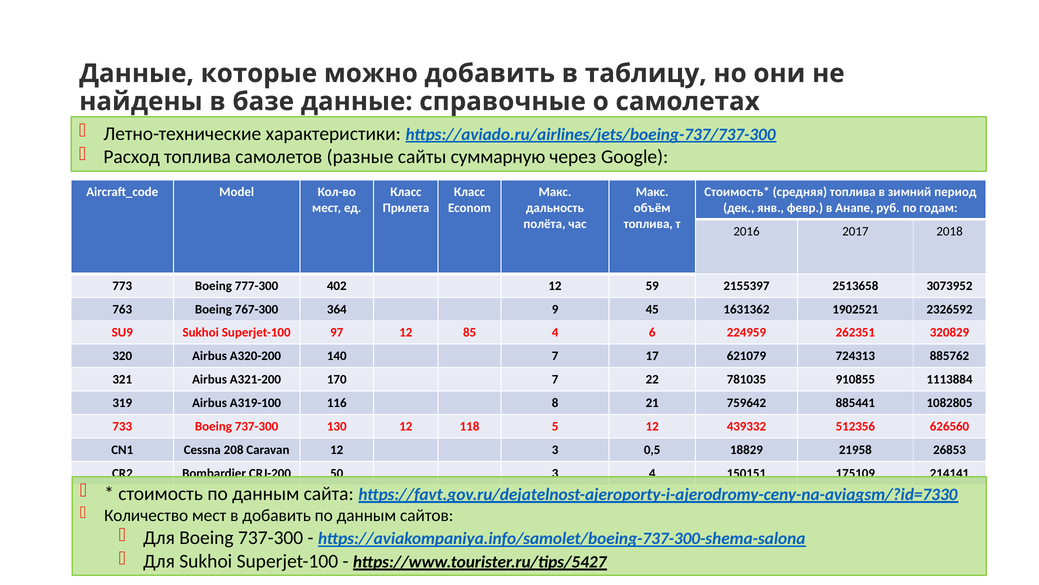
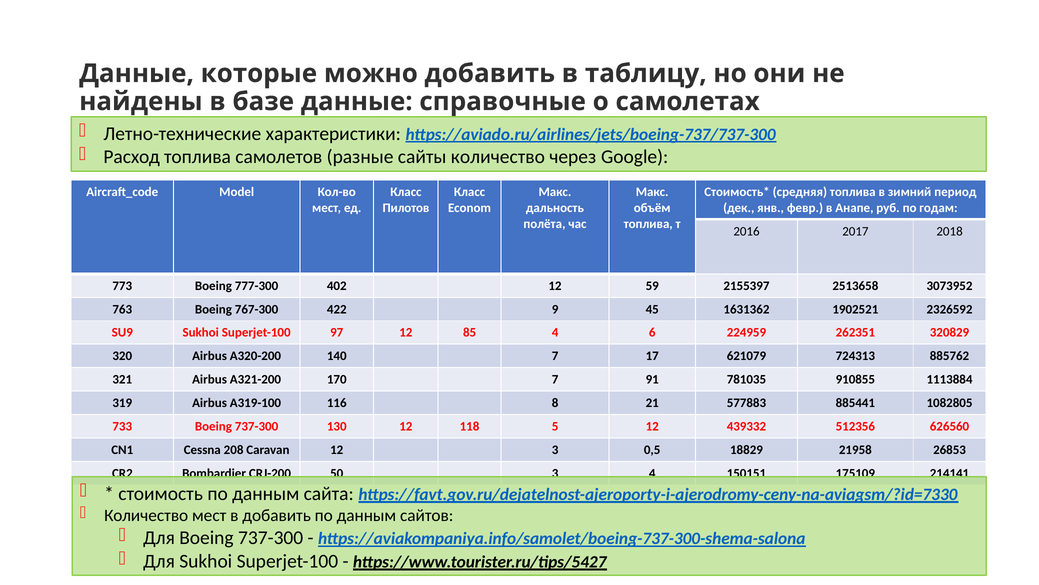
сайты суммарную: суммарную -> количество
Прилета: Прилета -> Пилотов
364: 364 -> 422
22: 22 -> 91
759642: 759642 -> 577883
